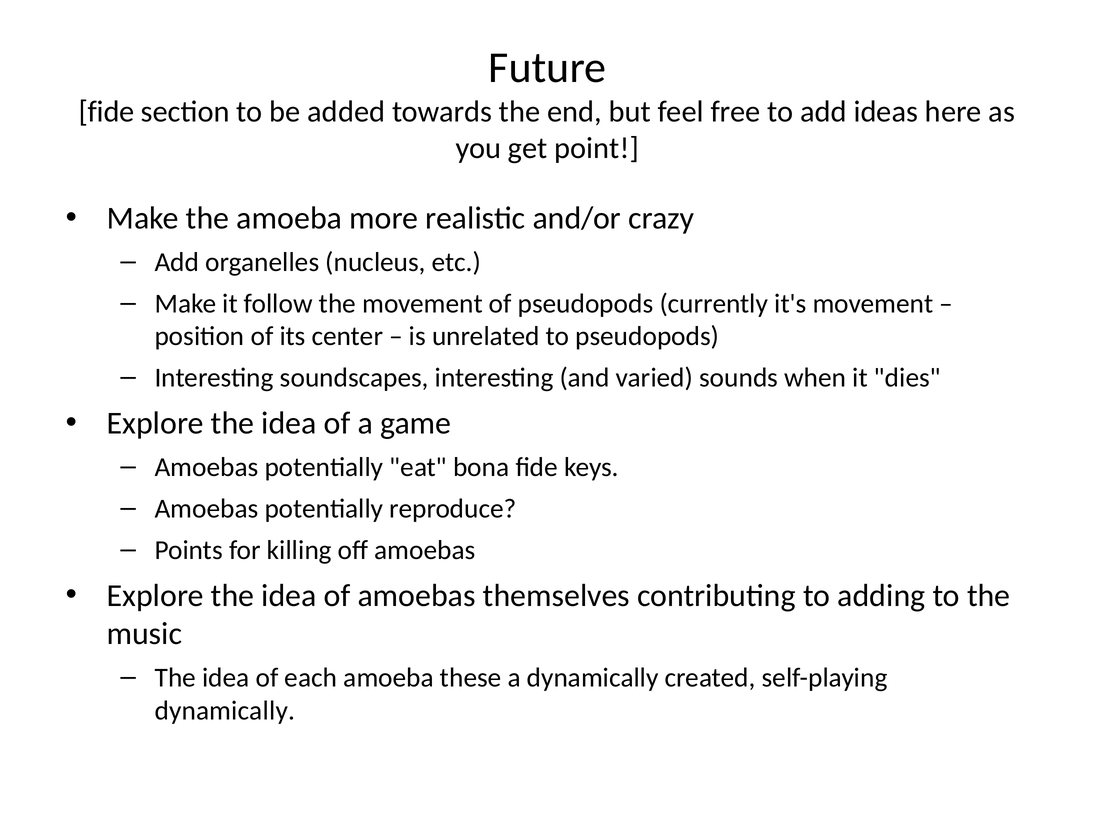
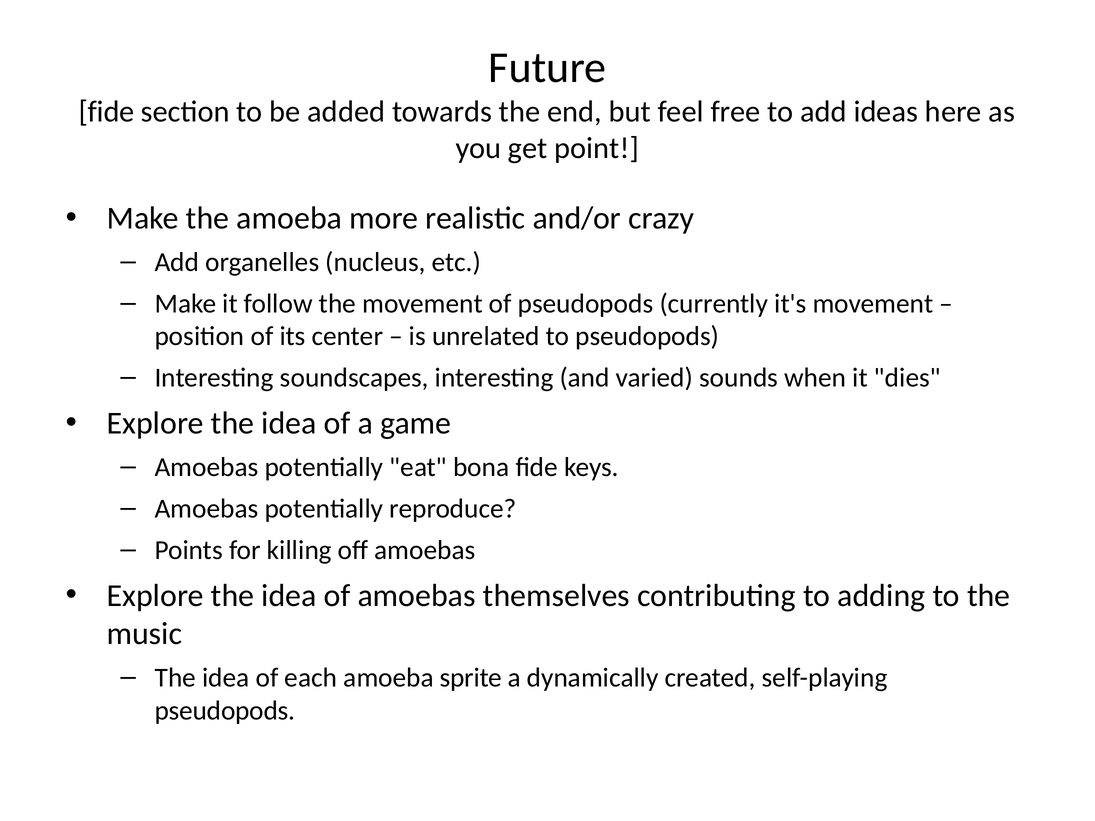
these: these -> sprite
dynamically at (225, 711): dynamically -> pseudopods
